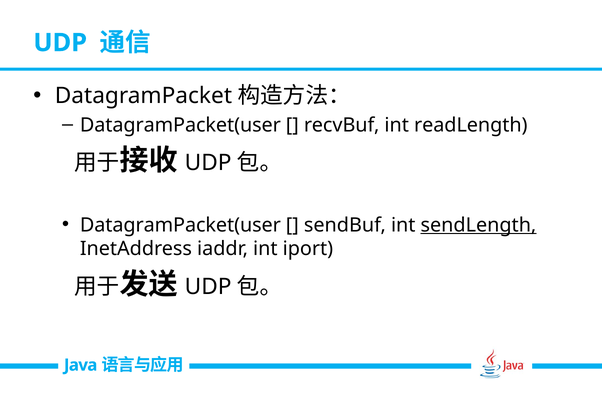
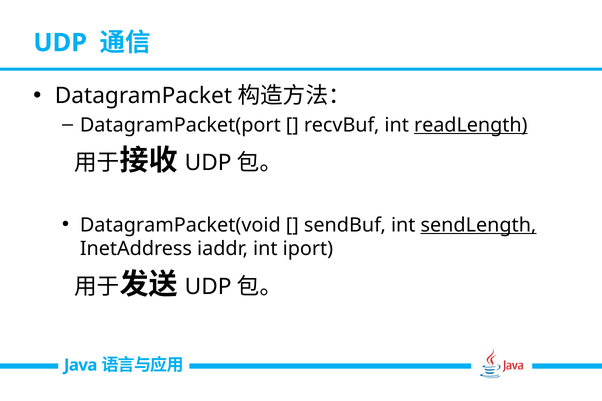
DatagramPacket(user at (180, 125): DatagramPacket(user -> DatagramPacket(port
readLength underline: none -> present
DatagramPacket(user at (180, 225): DatagramPacket(user -> DatagramPacket(void
